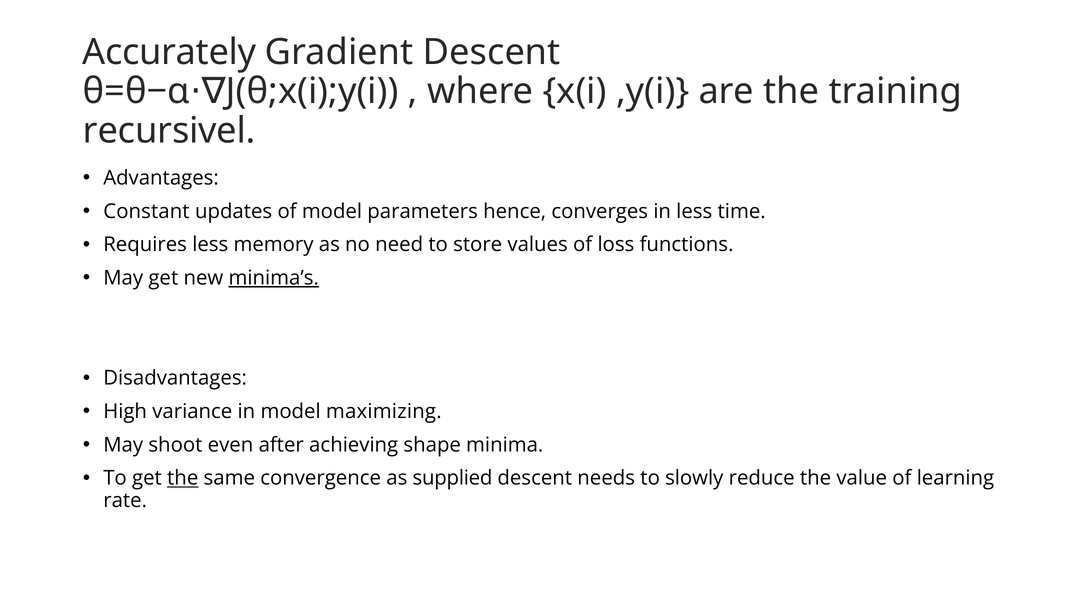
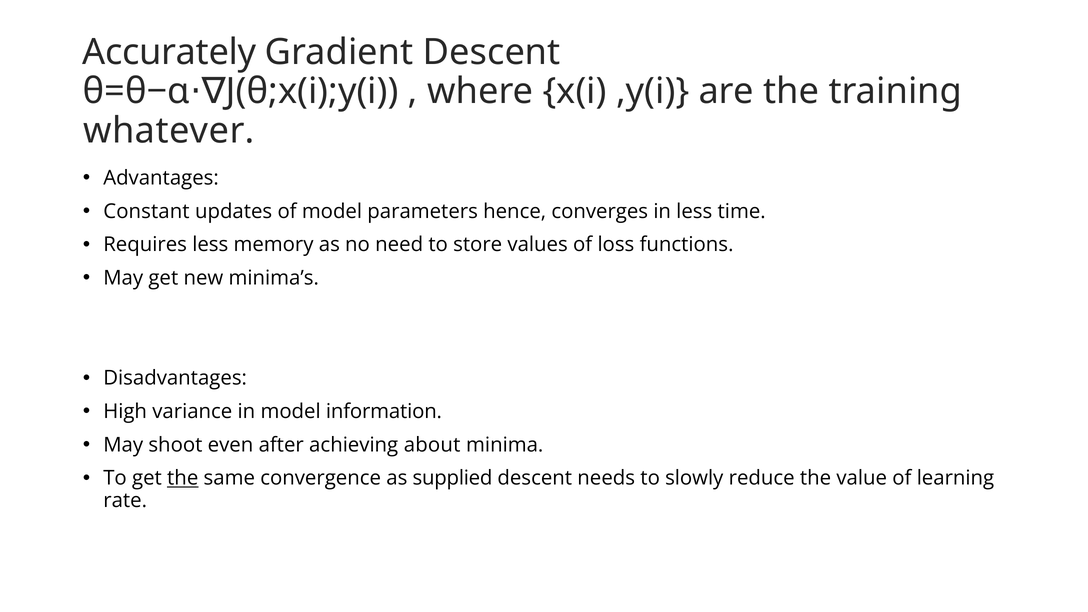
recursivel: recursivel -> whatever
minima’s underline: present -> none
maximizing: maximizing -> information
shape: shape -> about
